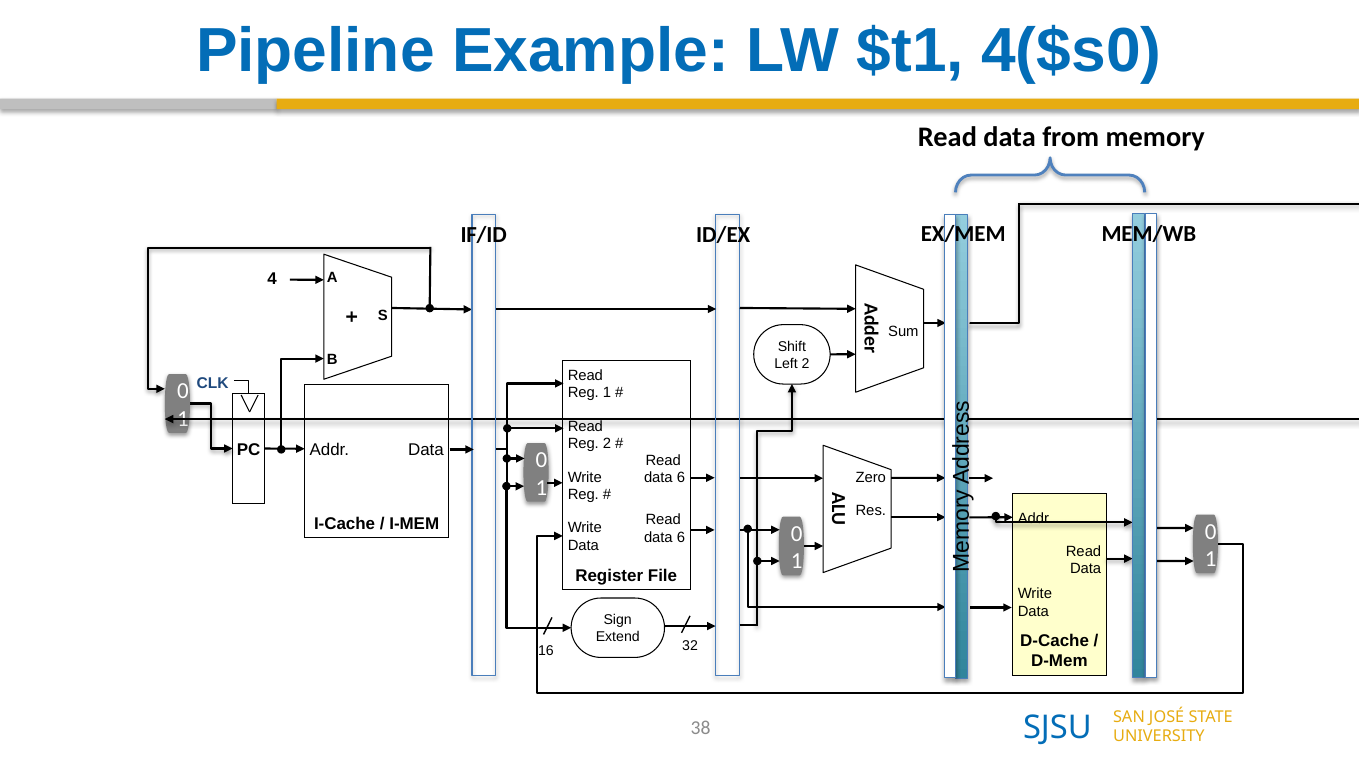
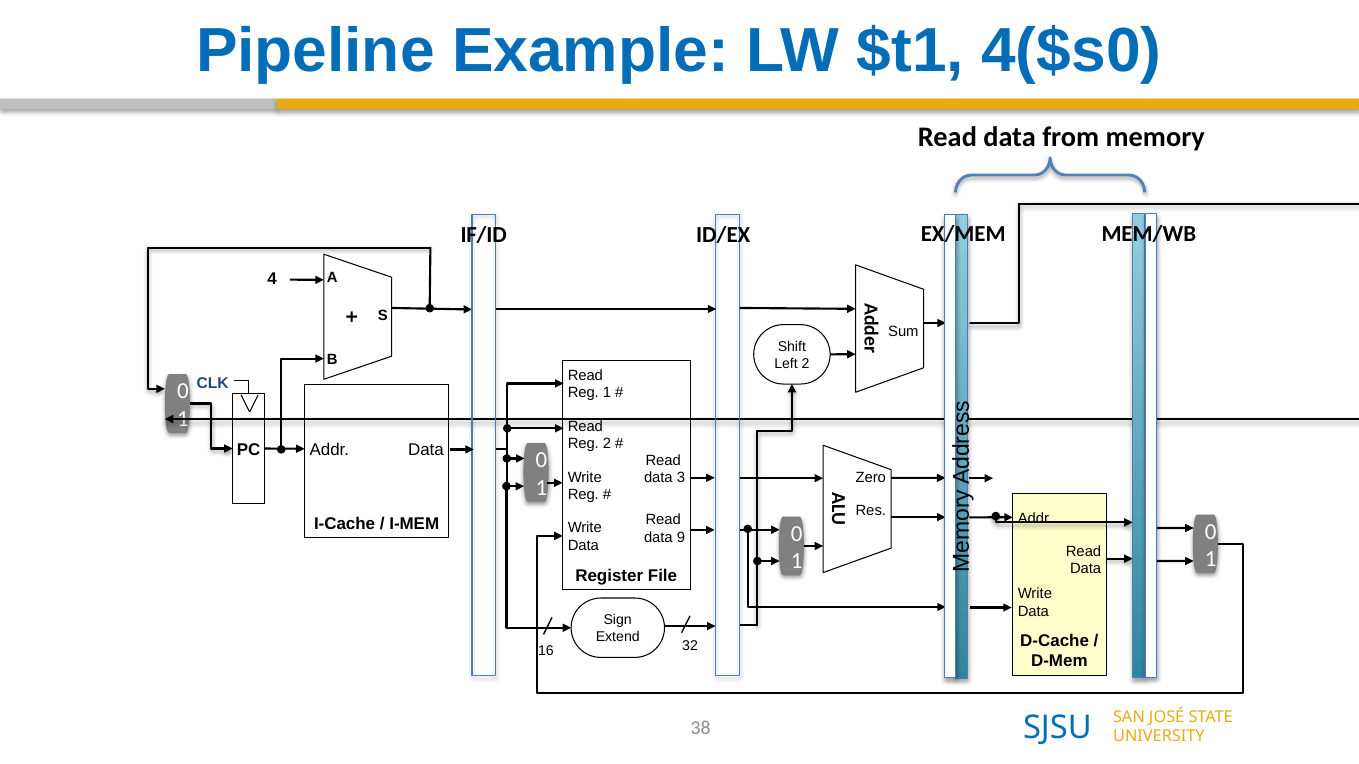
6 at (681, 478): 6 -> 3
6 at (681, 538): 6 -> 9
